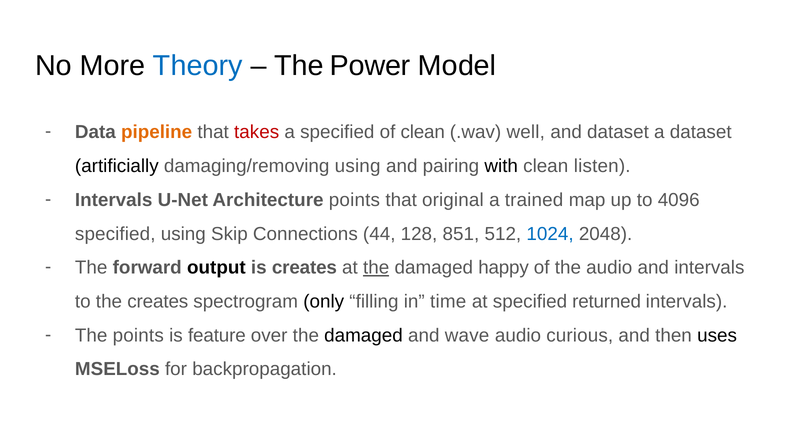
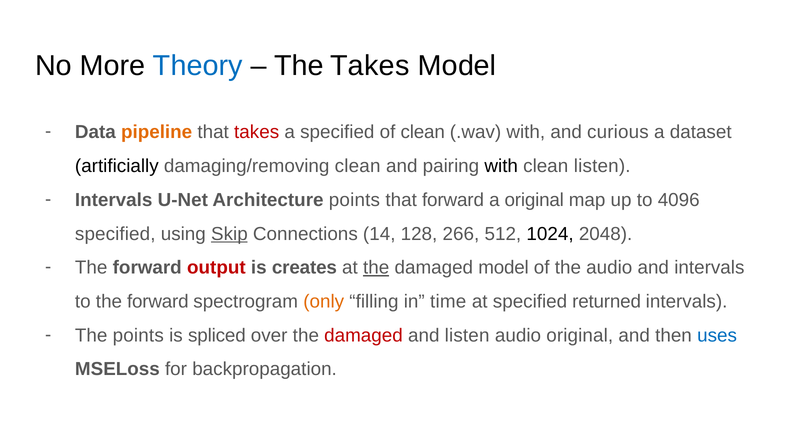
The Power: Power -> Takes
.wav well: well -> with
and dataset: dataset -> curious
damaging/removing using: using -> clean
that original: original -> forward
a trained: trained -> original
Skip underline: none -> present
44: 44 -> 14
851: 851 -> 266
1024 colour: blue -> black
output colour: black -> red
damaged happy: happy -> model
to the creates: creates -> forward
only colour: black -> orange
feature: feature -> spliced
damaged at (363, 336) colour: black -> red
and wave: wave -> listen
audio curious: curious -> original
uses colour: black -> blue
